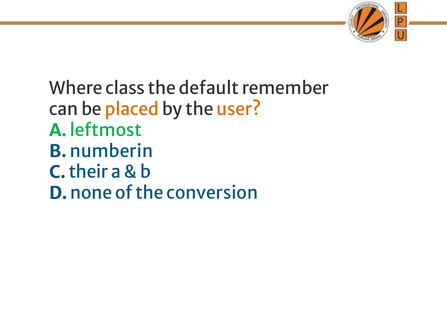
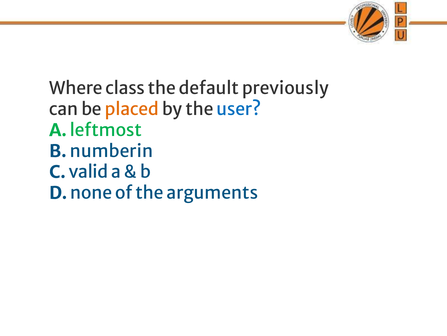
remember: remember -> previously
user colour: orange -> blue
their: their -> valid
conversion: conversion -> arguments
